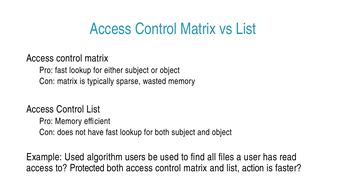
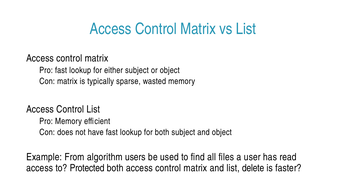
Example Used: Used -> From
action: action -> delete
